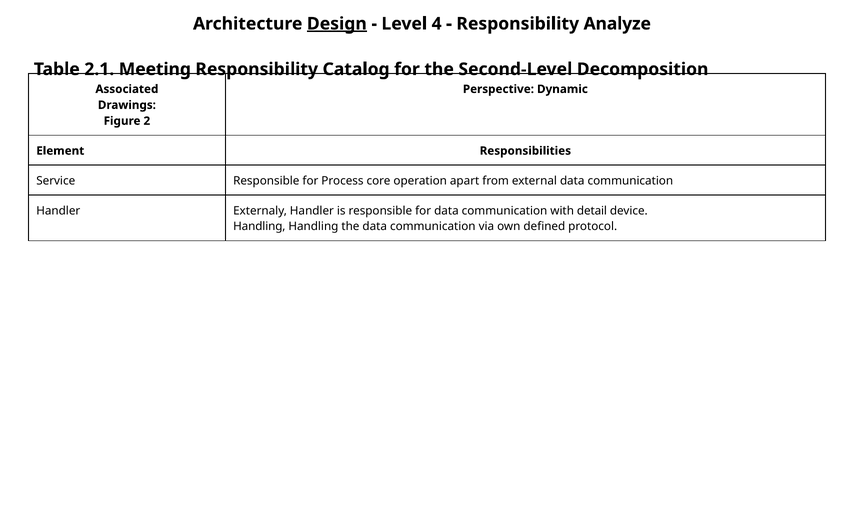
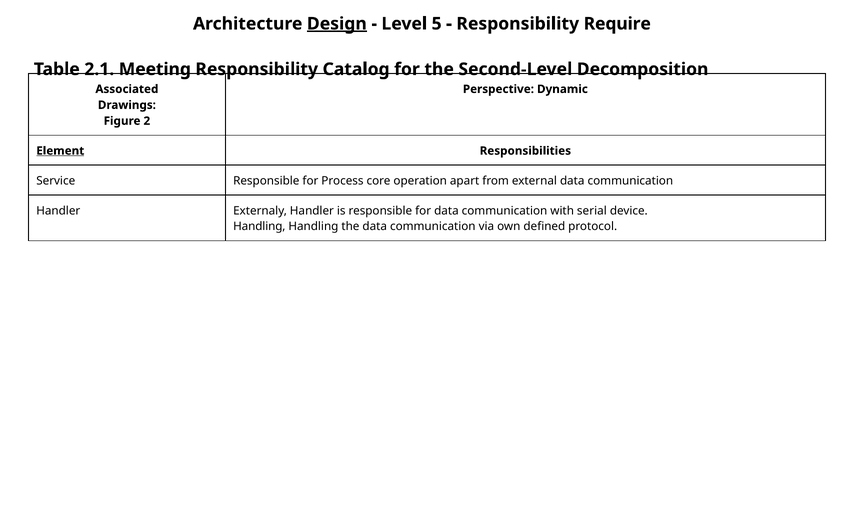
4: 4 -> 5
Analyze: Analyze -> Require
Element underline: none -> present
detail: detail -> serial
